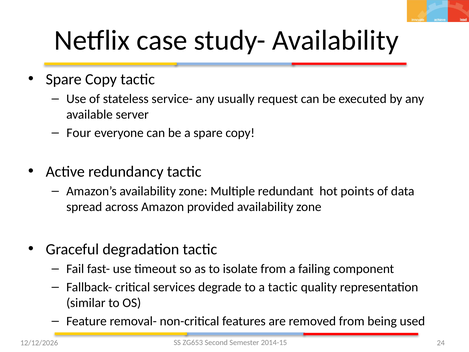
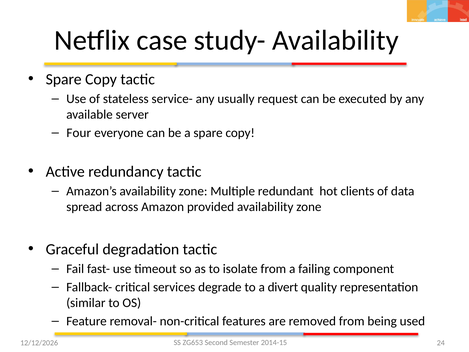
points: points -> clients
a tactic: tactic -> divert
